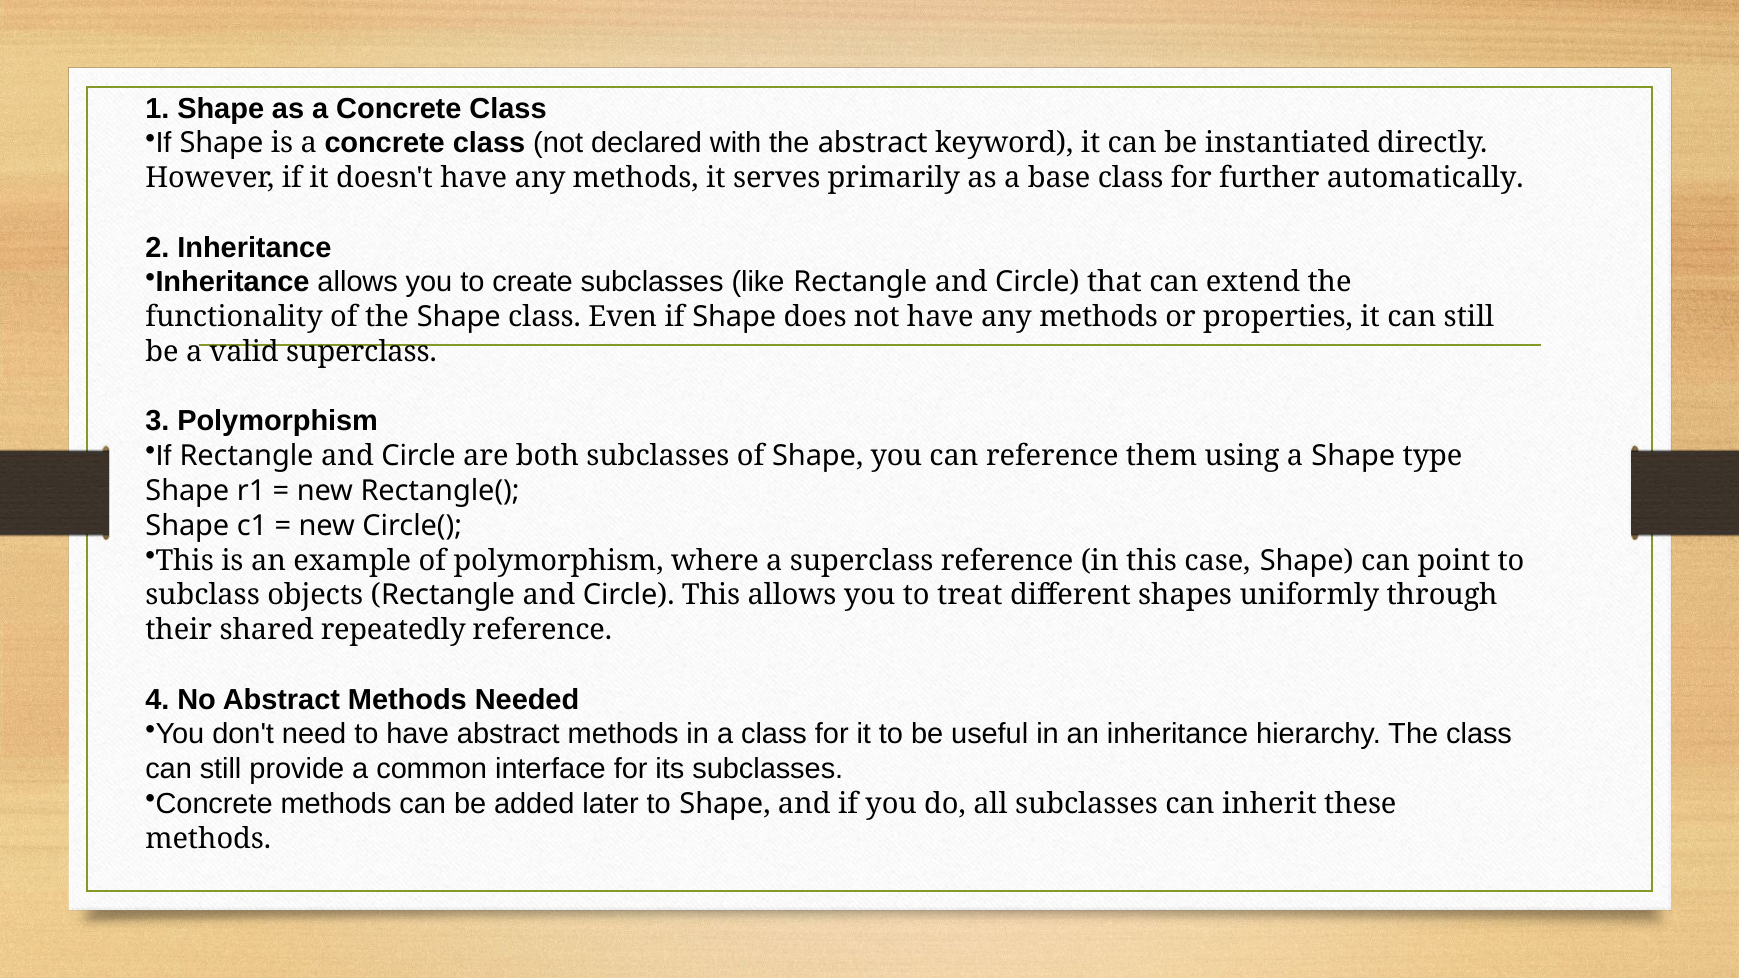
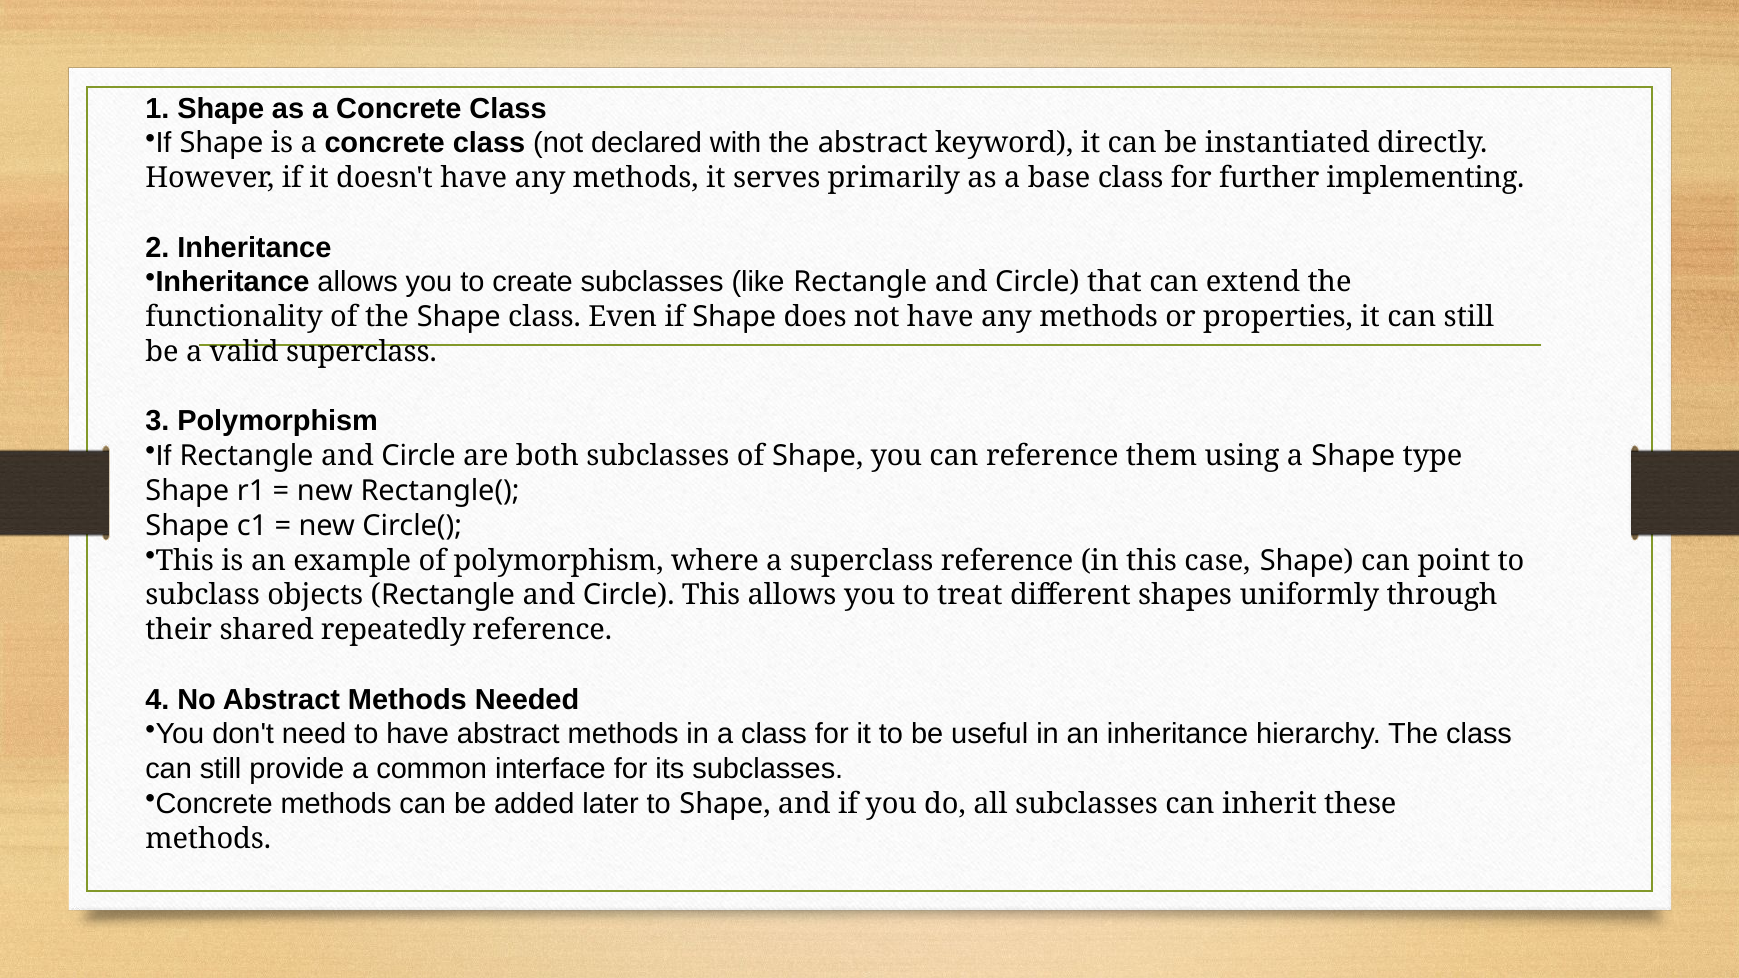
automatically: automatically -> implementing
